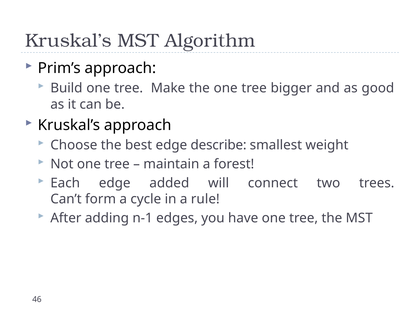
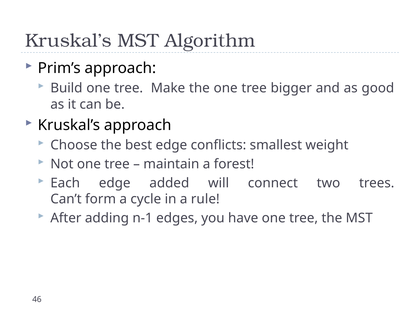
describe: describe -> conflicts
